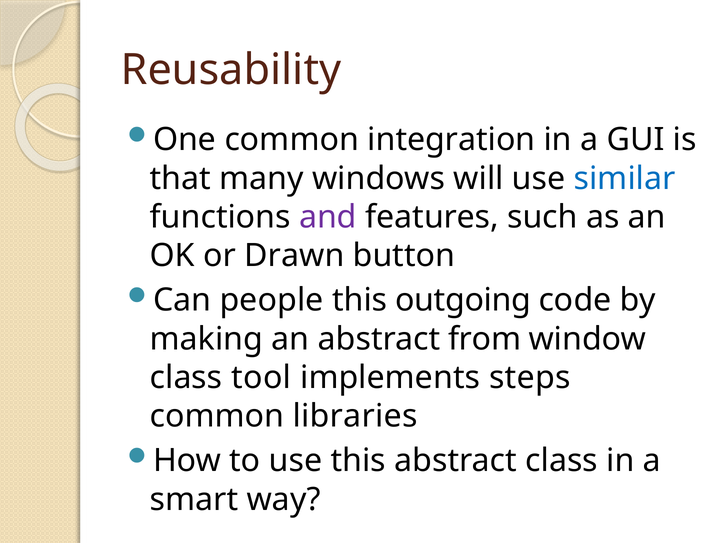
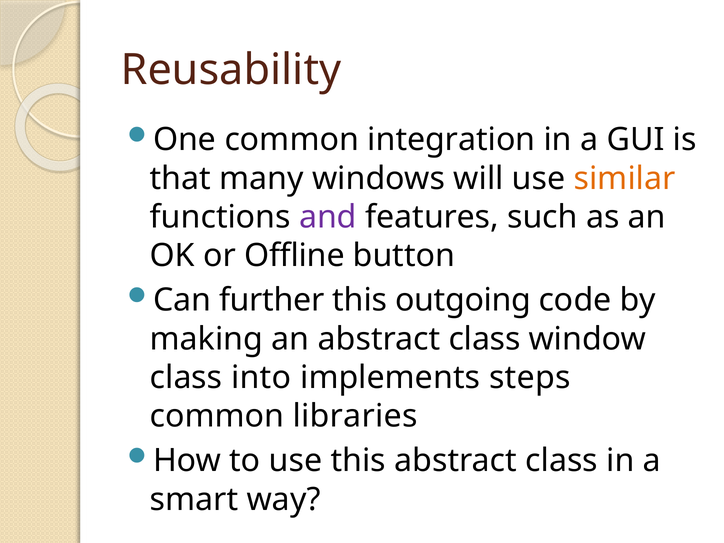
similar colour: blue -> orange
Drawn: Drawn -> Offline
people: people -> further
an abstract from: from -> class
tool: tool -> into
